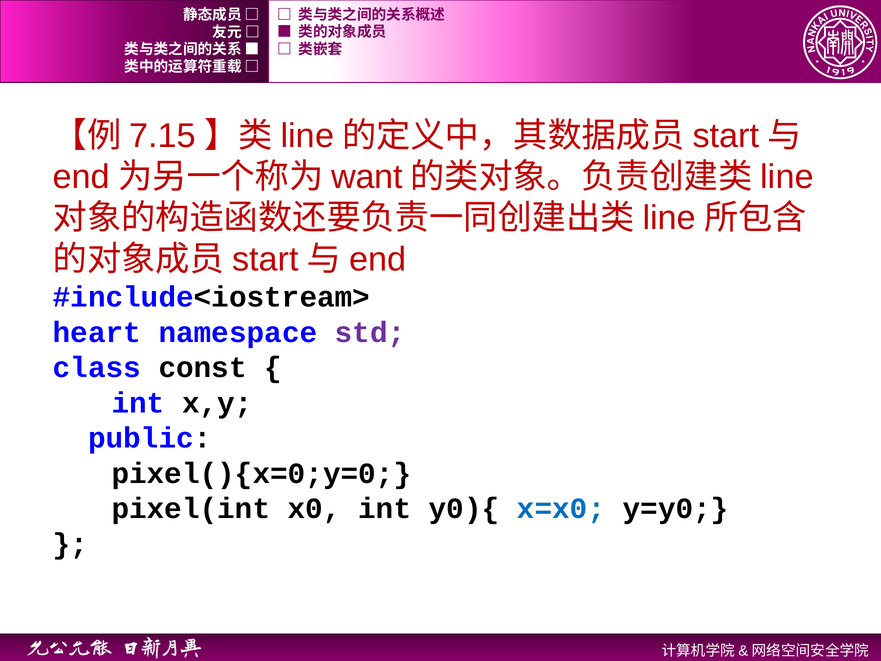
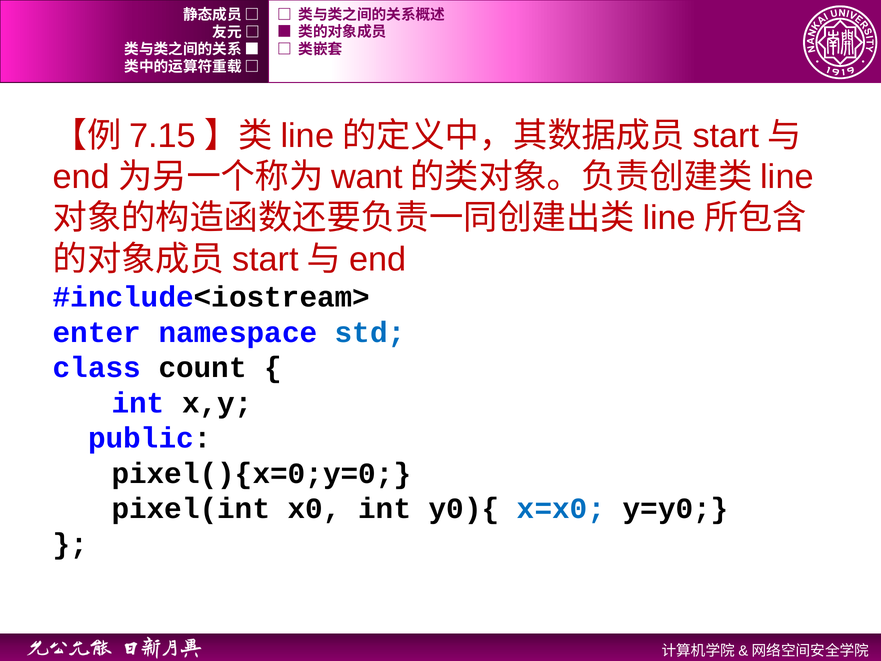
heart: heart -> enter
std colour: purple -> blue
const: const -> count
